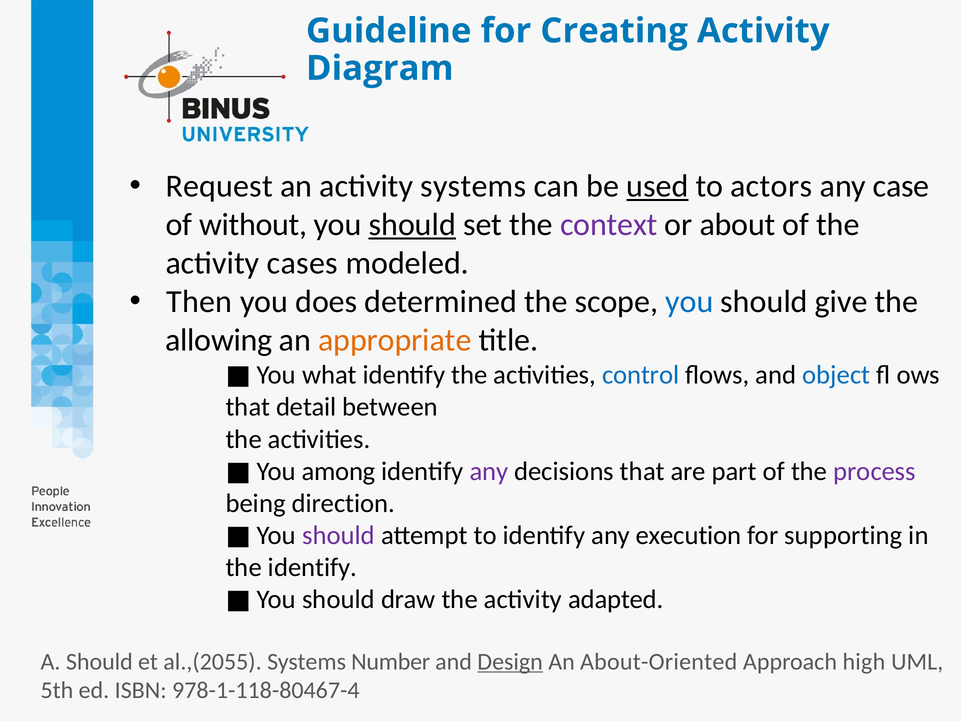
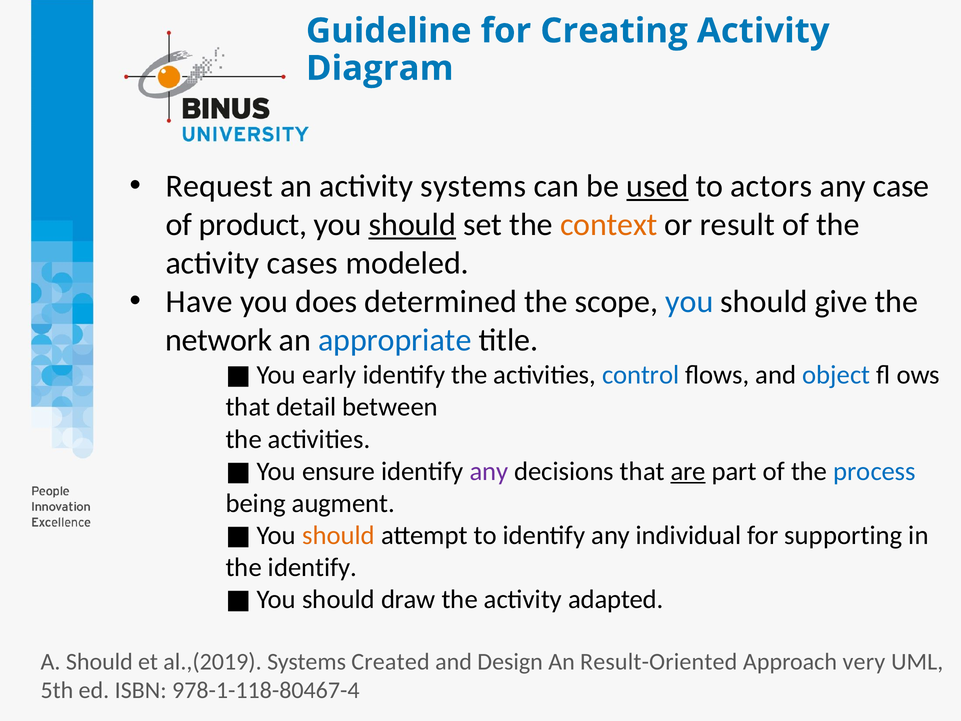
without: without -> product
context colour: purple -> orange
about: about -> result
Then: Then -> Have
allowing: allowing -> network
appropriate colour: orange -> blue
what: what -> early
among: among -> ensure
are underline: none -> present
process colour: purple -> blue
direction: direction -> augment
should at (338, 535) colour: purple -> orange
execution: execution -> individual
al.,(2055: al.,(2055 -> al.,(2019
Number: Number -> Created
Design underline: present -> none
About-Oriented: About-Oriented -> Result-Oriented
high: high -> very
